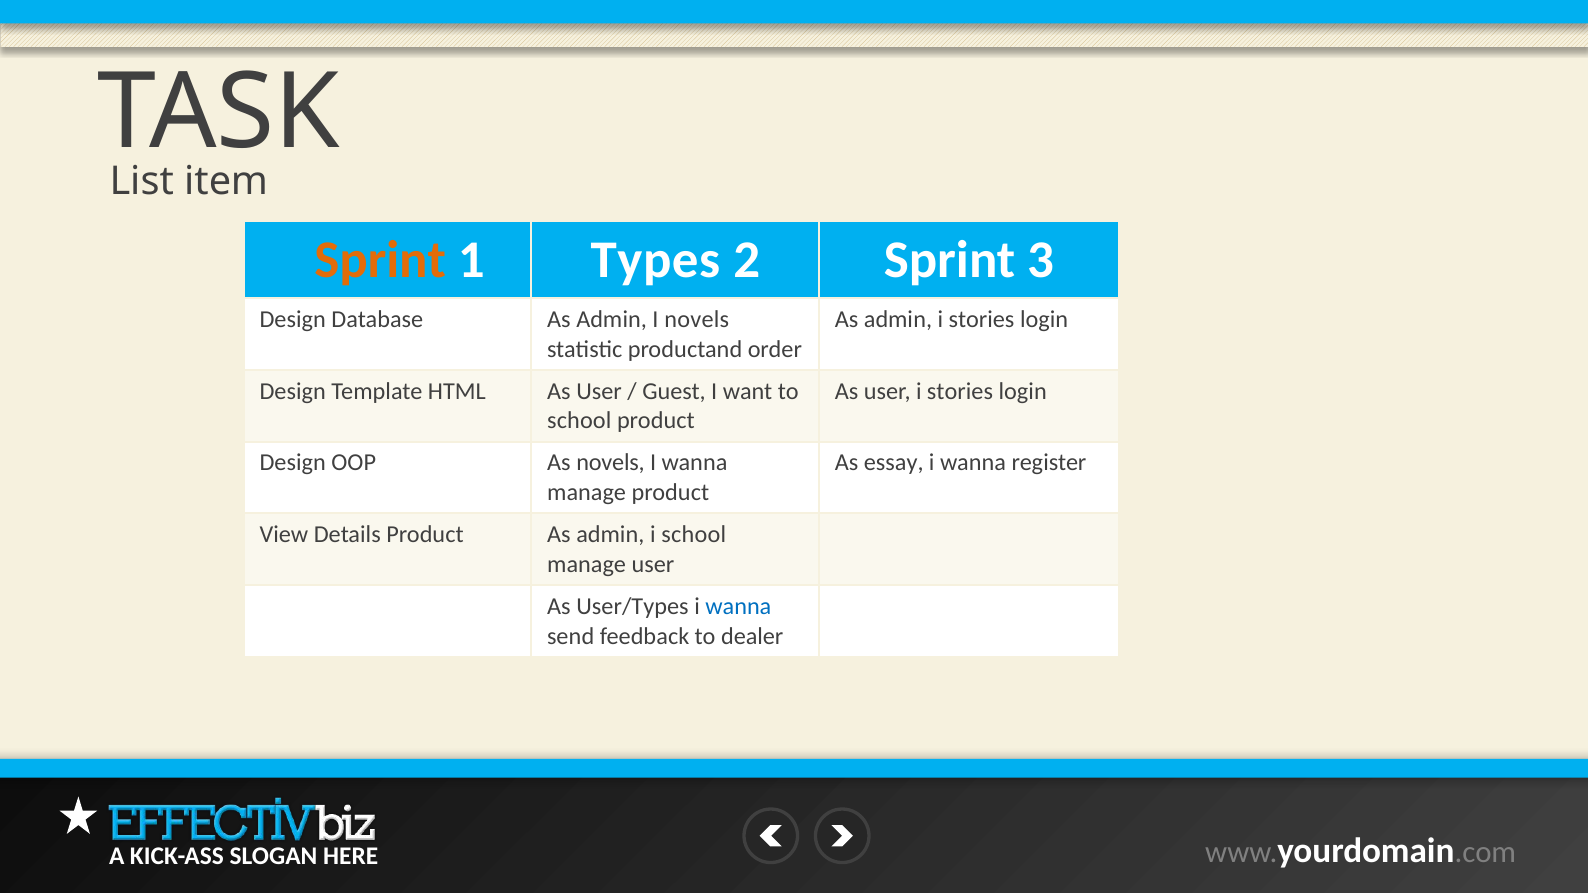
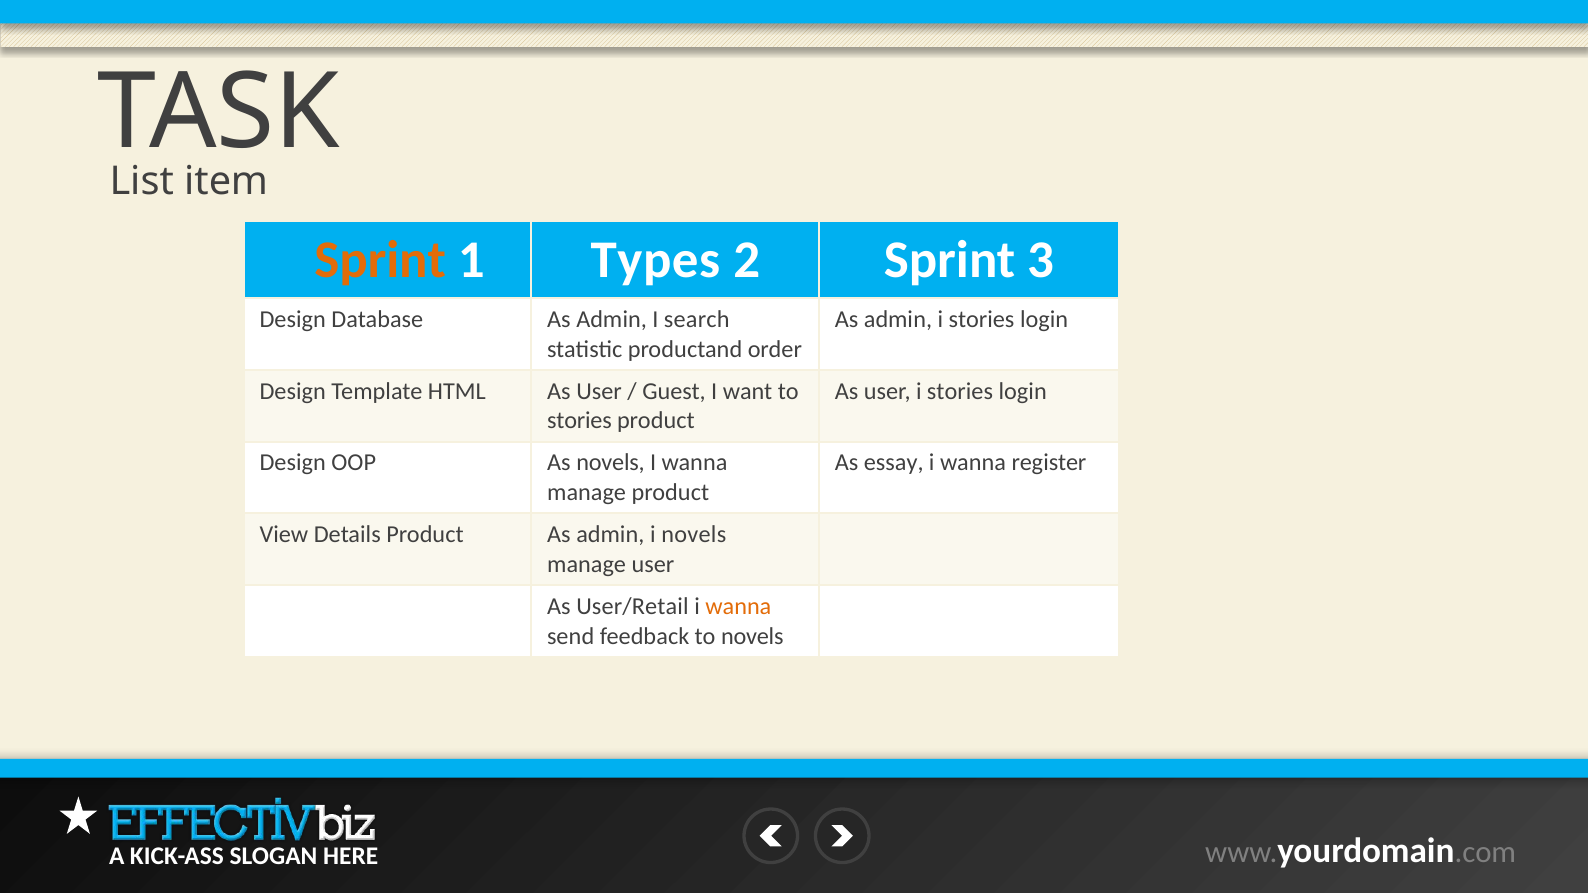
I novels: novels -> search
school at (579, 421): school -> stories
i school: school -> novels
User/Types: User/Types -> User/Retail
wanna at (738, 607) colour: blue -> orange
to dealer: dealer -> novels
